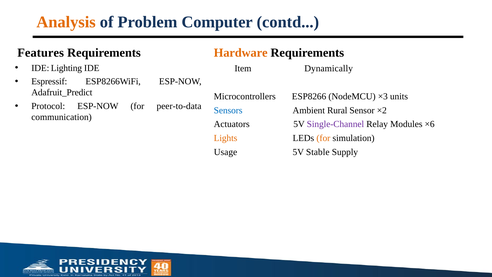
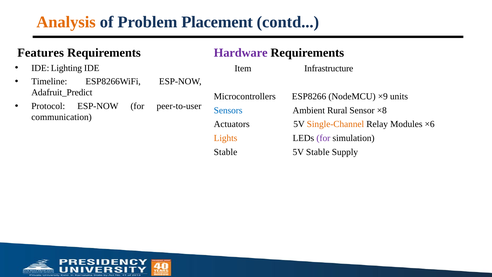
Computer: Computer -> Placement
Hardware colour: orange -> purple
Dynamically: Dynamically -> Infrastructure
Espressif: Espressif -> Timeline
×3: ×3 -> ×9
peer-to-data: peer-to-data -> peer-to-user
×2: ×2 -> ×8
Single-Channel colour: purple -> orange
for at (323, 138) colour: orange -> purple
Usage at (226, 152): Usage -> Stable
